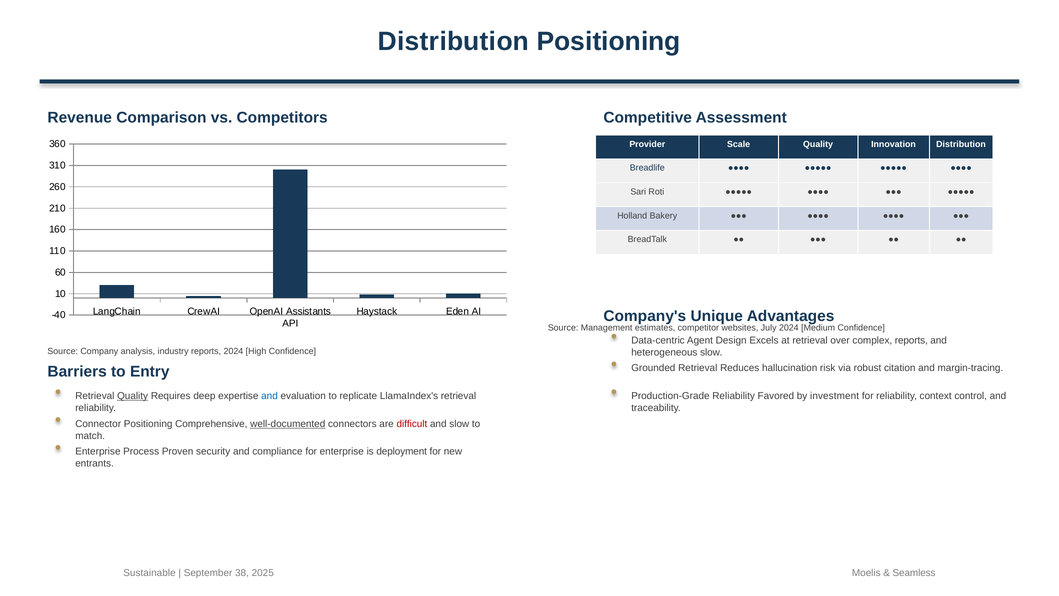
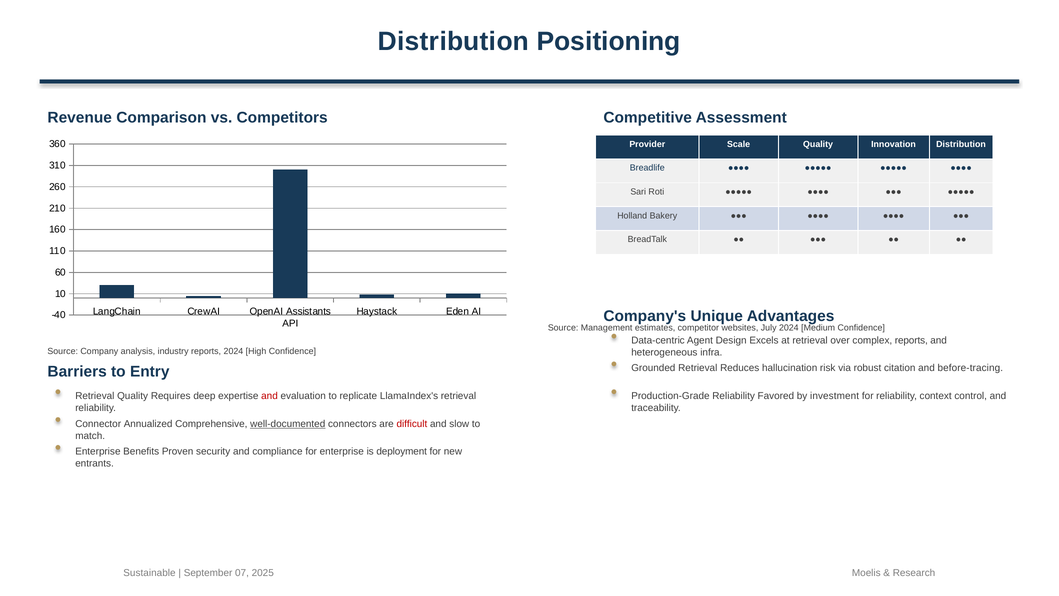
heterogeneous slow: slow -> infra
margin-tracing: margin-tracing -> before-tracing
Quality at (133, 396) underline: present -> none
and at (269, 396) colour: blue -> red
Connector Positioning: Positioning -> Annualized
Process: Process -> Benefits
38: 38 -> 07
Seamless: Seamless -> Research
